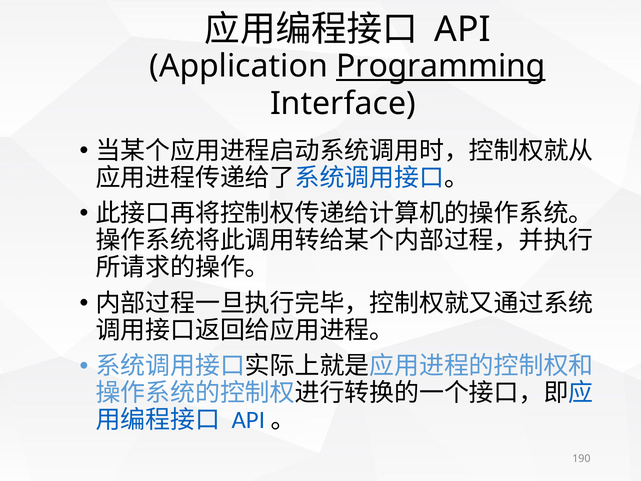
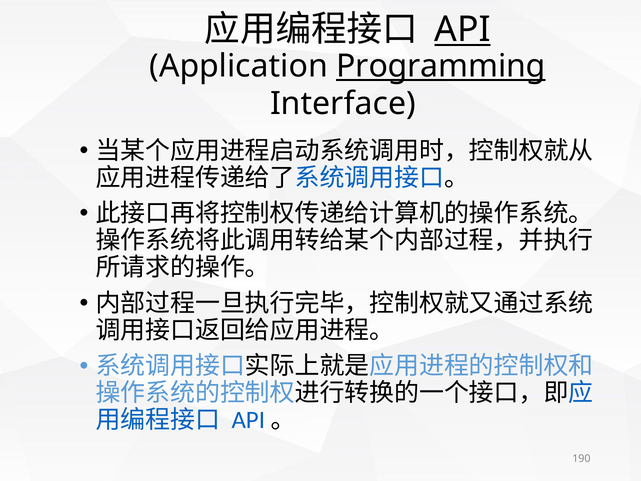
API underline: none -> present
